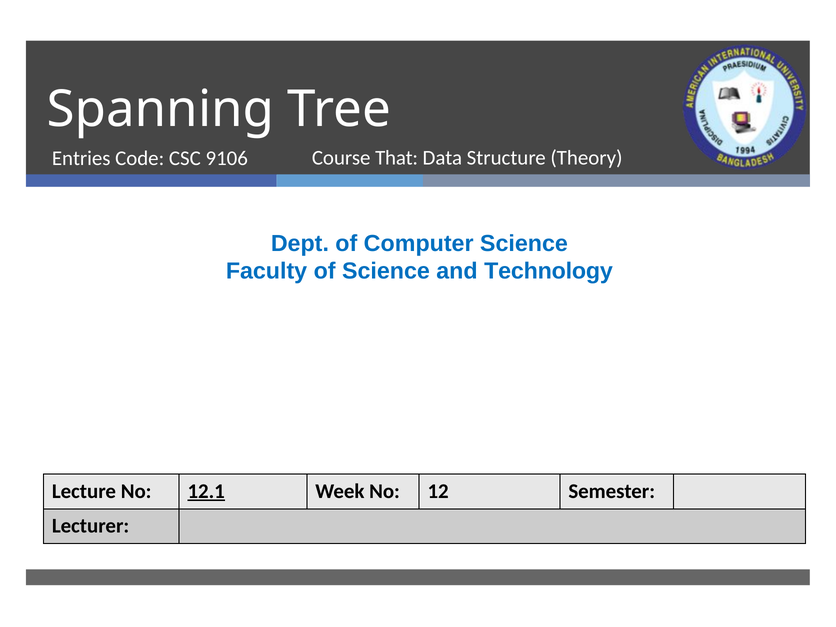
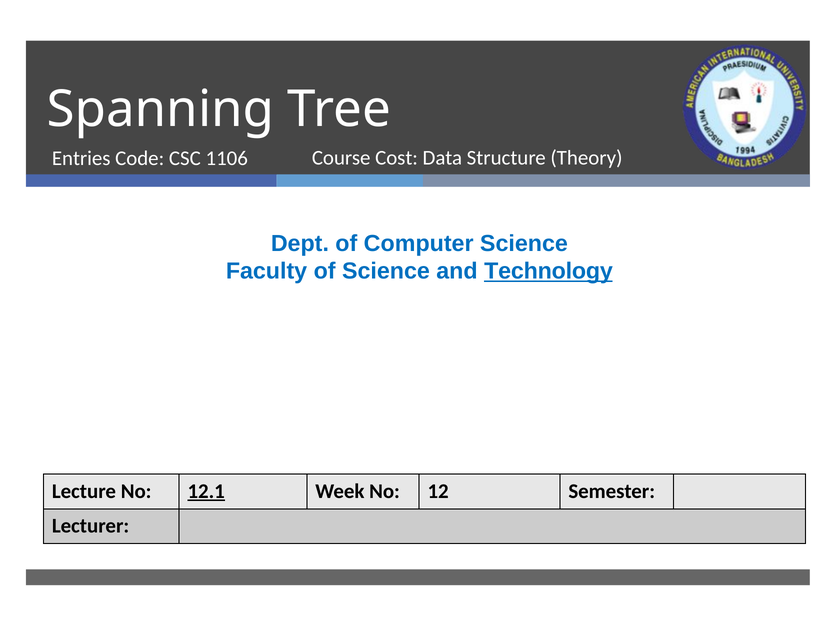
That: That -> Cost
9106: 9106 -> 1106
Technology underline: none -> present
